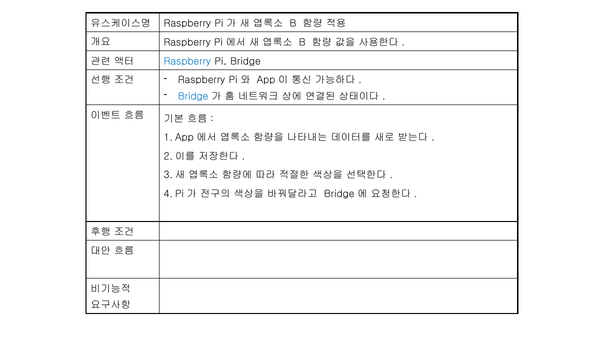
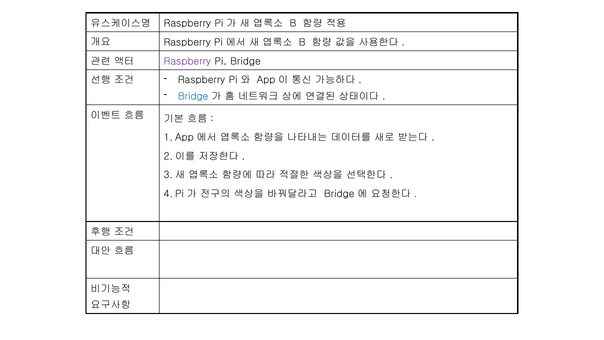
Raspberry at (187, 61) colour: blue -> purple
